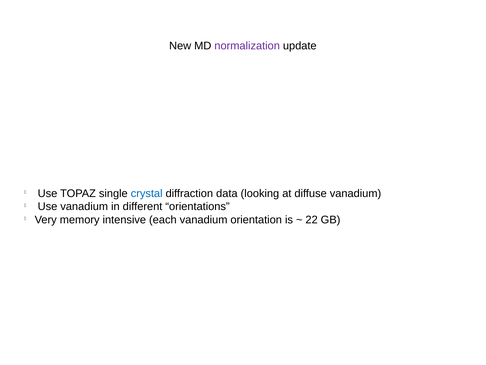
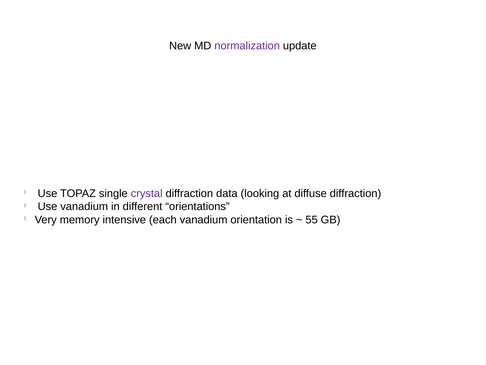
crystal colour: blue -> purple
diffuse vanadium: vanadium -> diffraction
22: 22 -> 55
